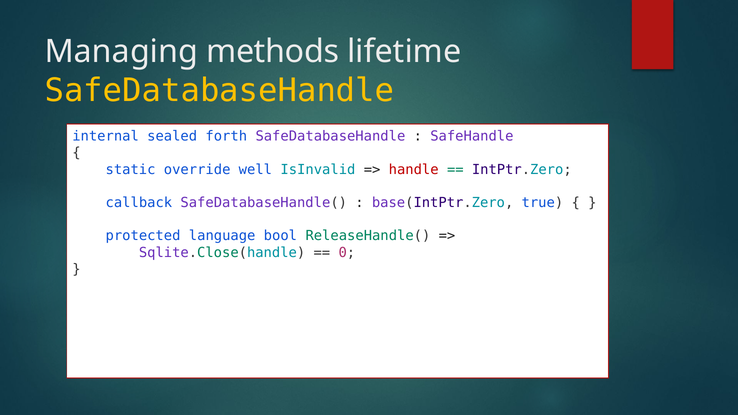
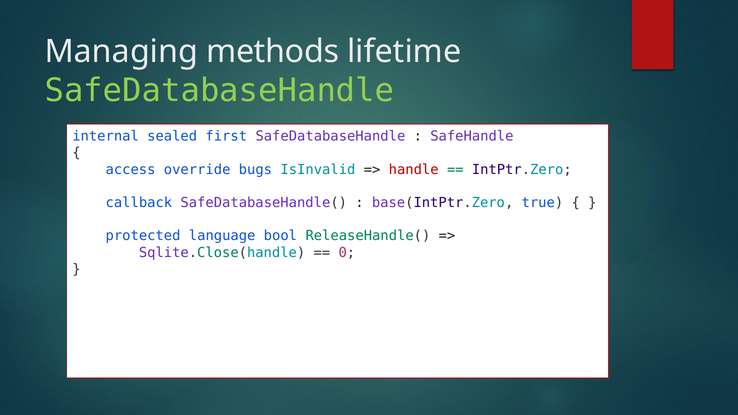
SafeDatabaseHandle at (219, 91) colour: yellow -> light green
forth: forth -> first
static: static -> access
well: well -> bugs
